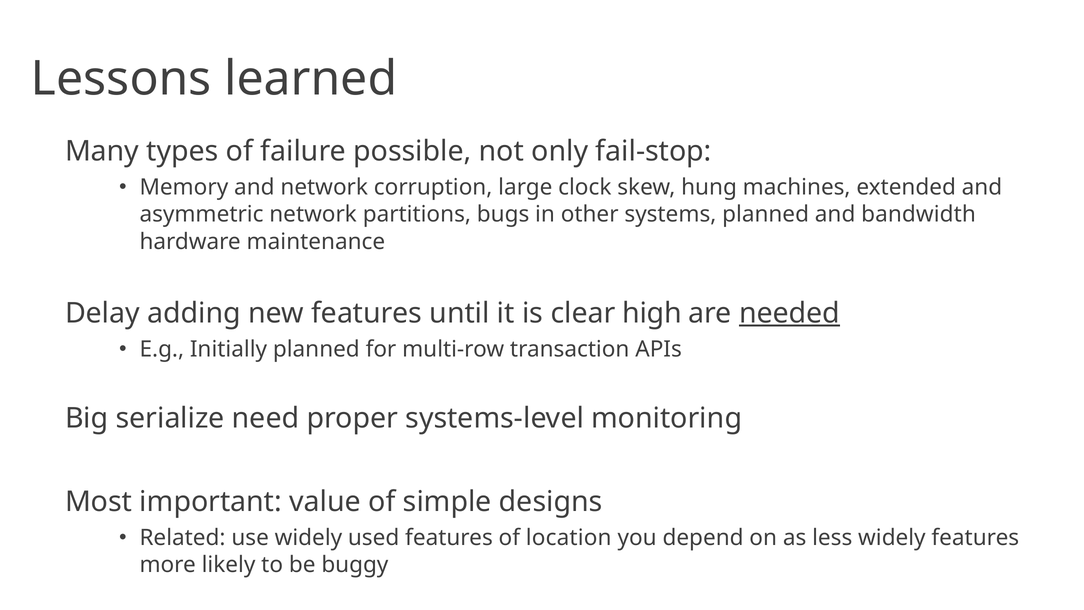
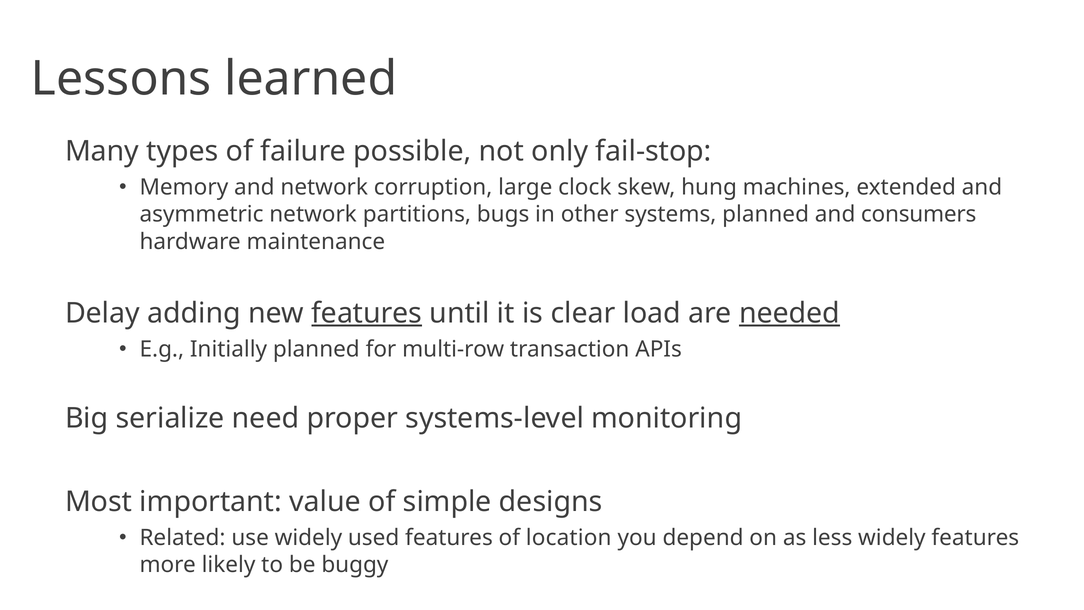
bandwidth: bandwidth -> consumers
features at (367, 313) underline: none -> present
high: high -> load
